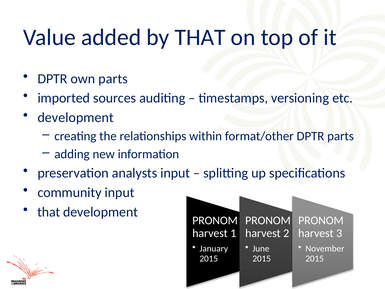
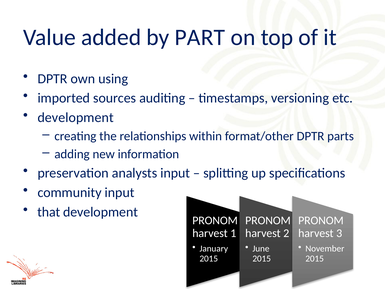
by THAT: THAT -> PART
own parts: parts -> using
